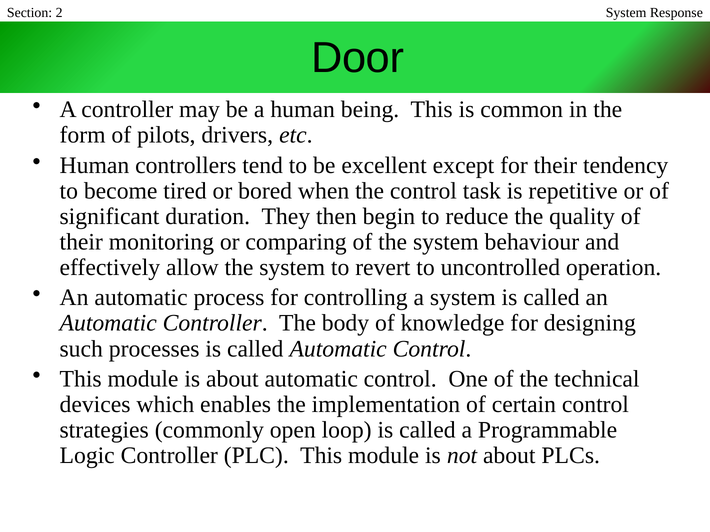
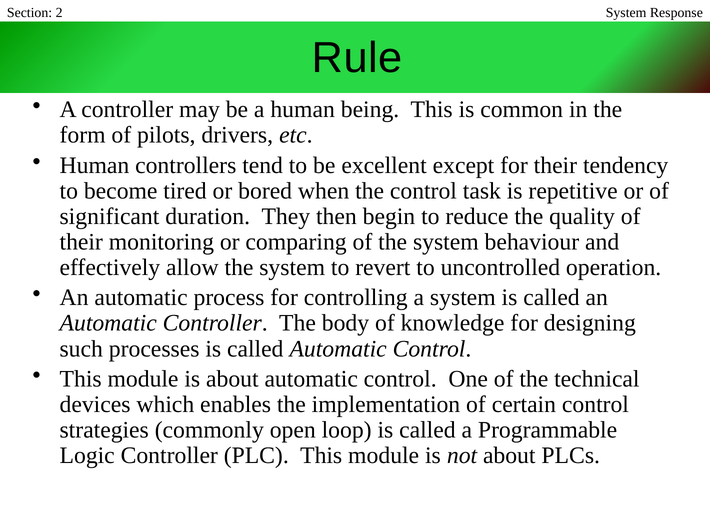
Door: Door -> Rule
